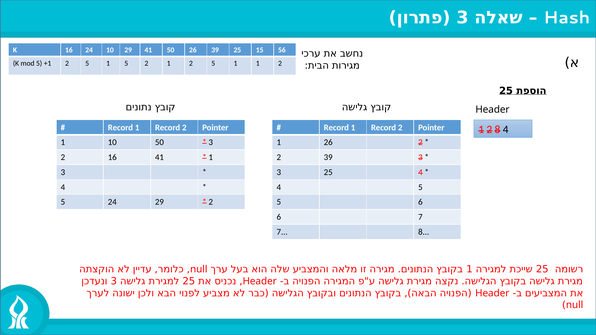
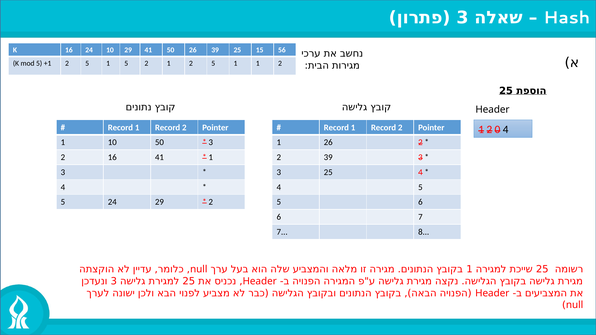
2 8: 8 -> 0
